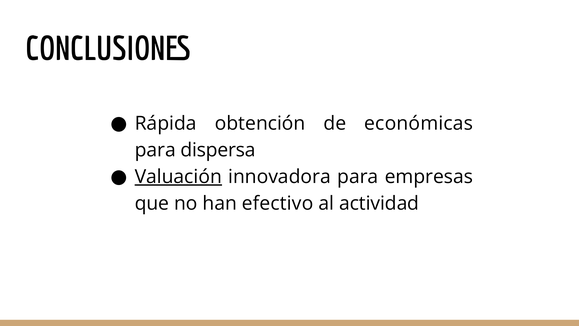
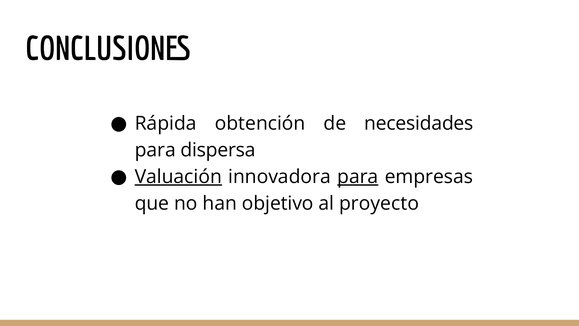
económicas: económicas -> necesidades
para at (358, 177) underline: none -> present
efectivo: efectivo -> objetivo
actividad: actividad -> proyecto
